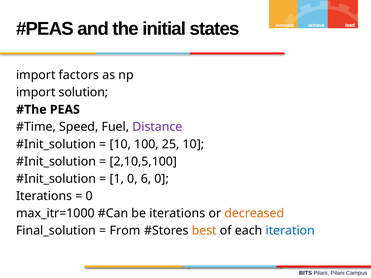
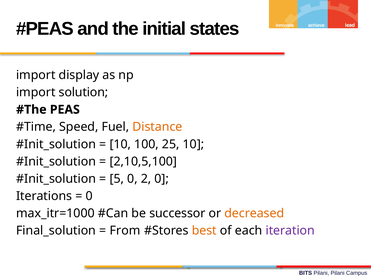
factors: factors -> display
Distance colour: purple -> orange
1: 1 -> 5
6: 6 -> 2
be iterations: iterations -> successor
iteration colour: blue -> purple
